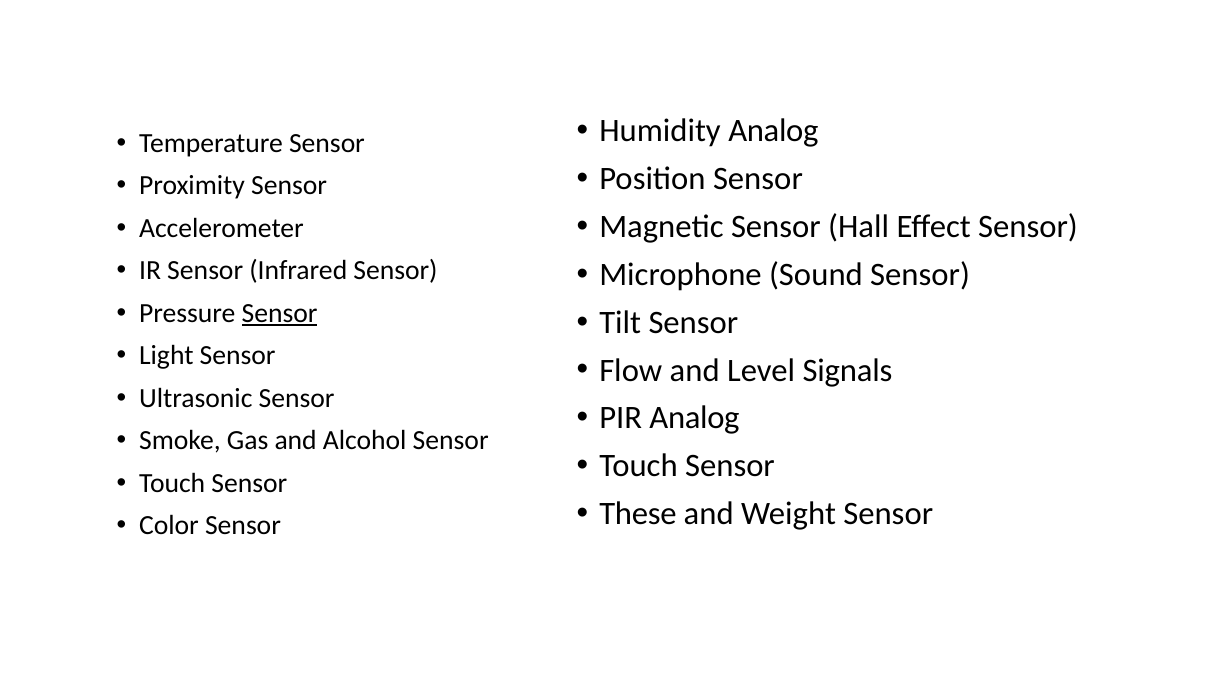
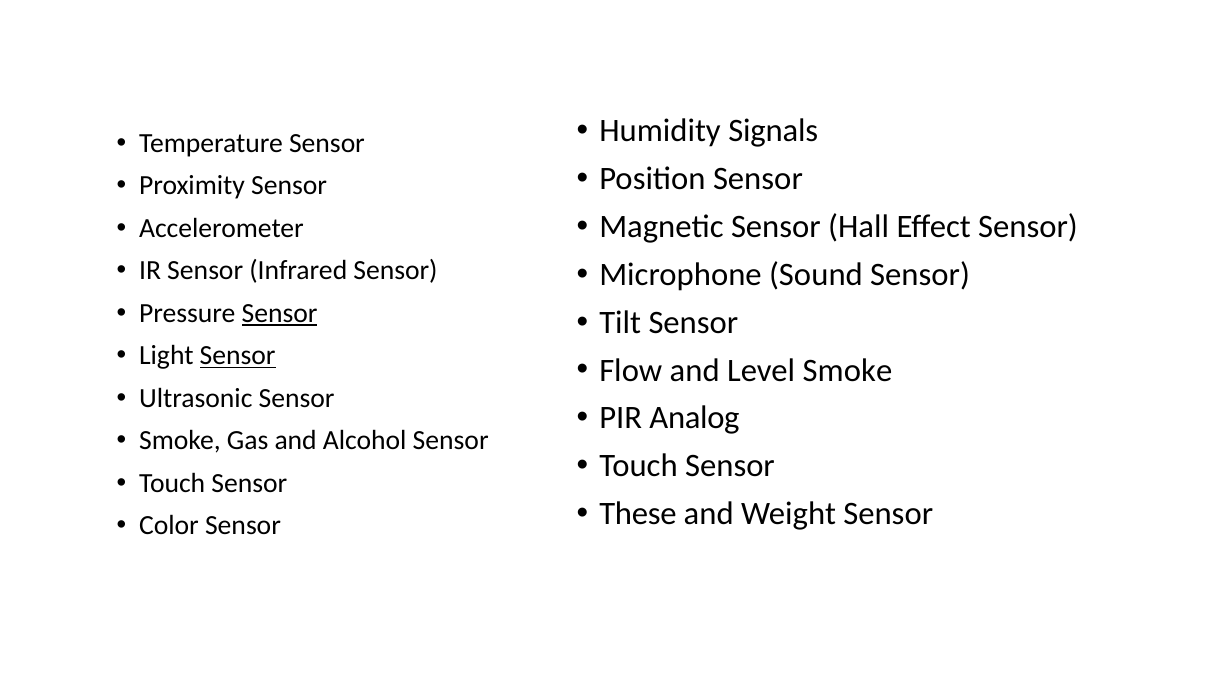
Humidity Analog: Analog -> Signals
Sensor at (238, 356) underline: none -> present
Level Signals: Signals -> Smoke
